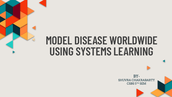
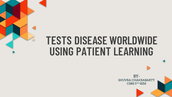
MODEL: MODEL -> TESTS
SYSTEMS: SYSTEMS -> PATIENT
